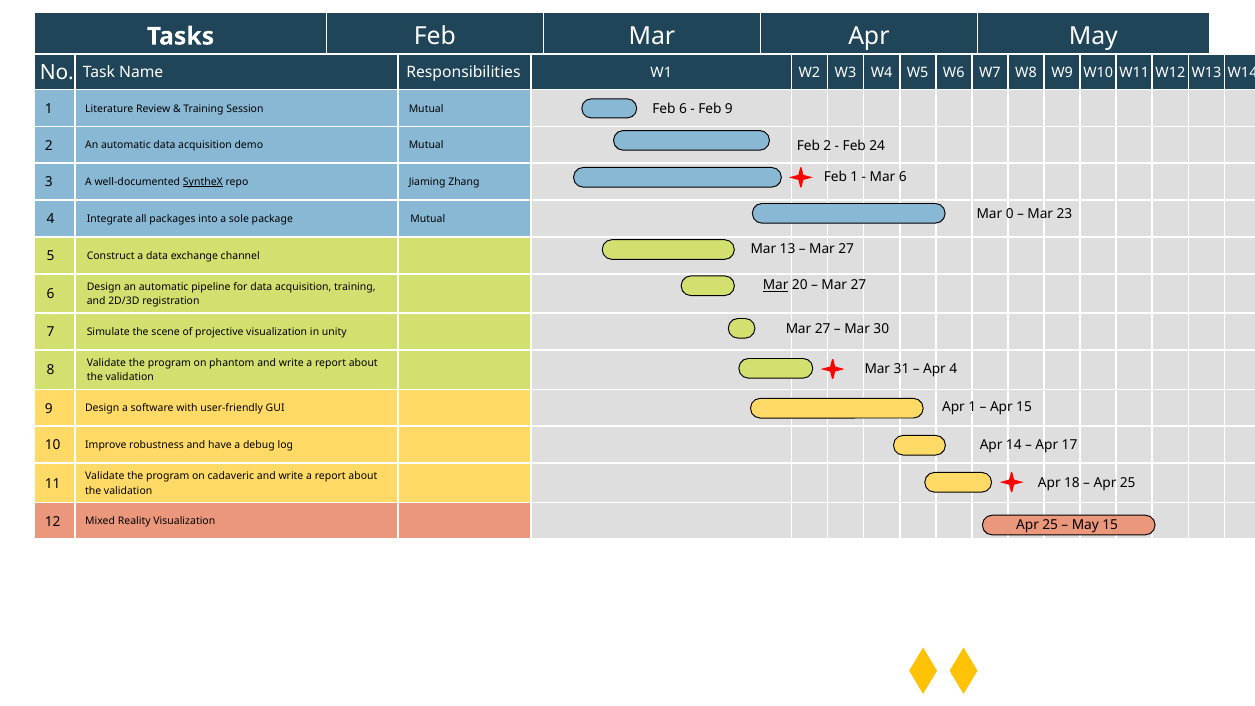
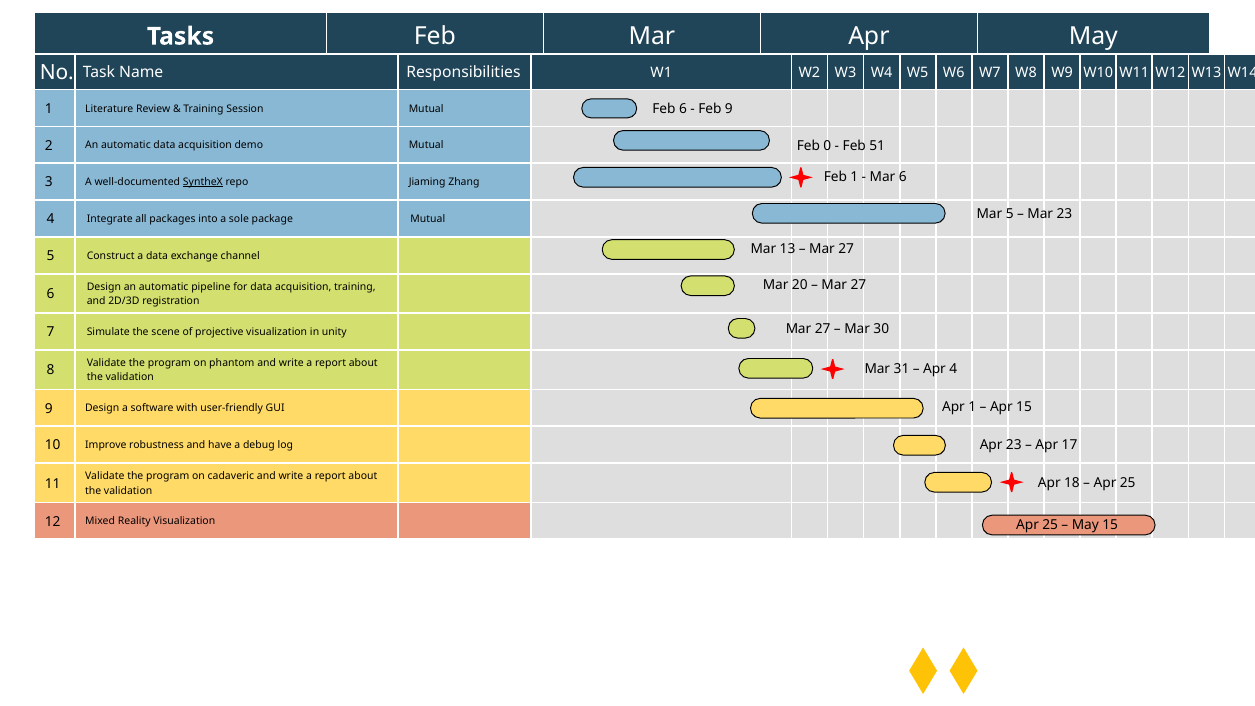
Feb 2: 2 -> 0
24: 24 -> 51
Mar 0: 0 -> 5
Mar at (776, 285) underline: present -> none
Apr 14: 14 -> 23
